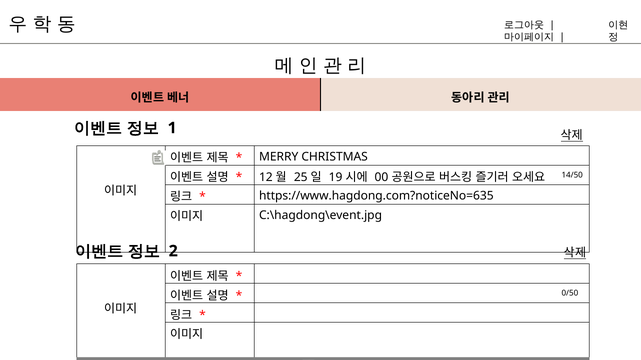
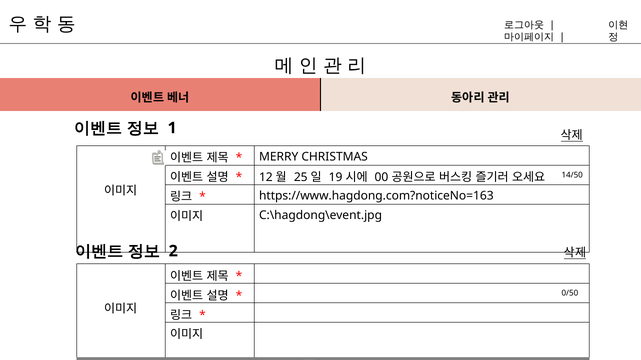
https://www.hagdong.com?noticeNo=635: https://www.hagdong.com?noticeNo=635 -> https://www.hagdong.com?noticeNo=163
